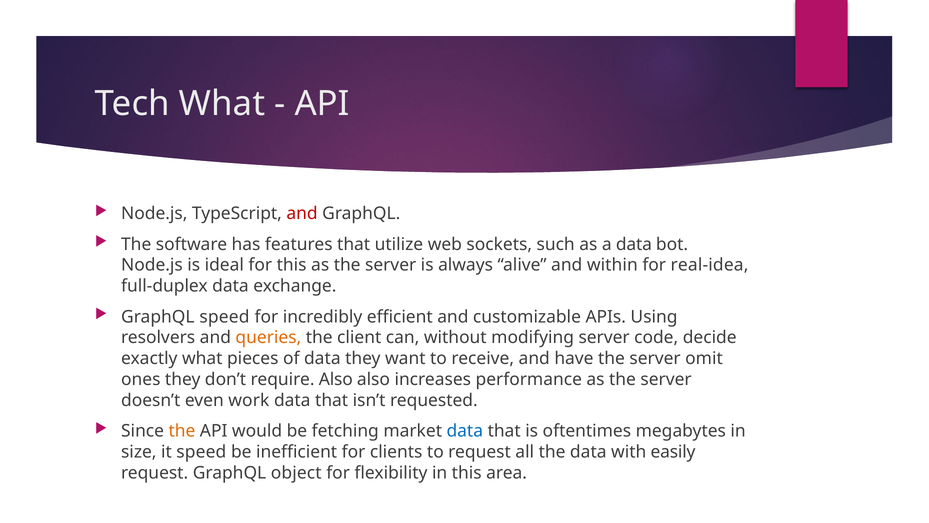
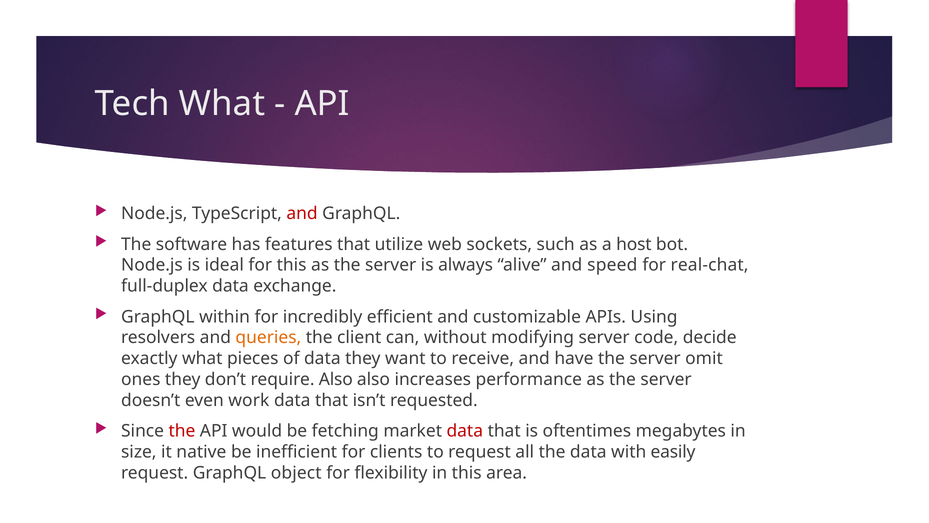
a data: data -> host
within: within -> speed
real-idea: real-idea -> real-chat
GraphQL speed: speed -> within
the at (182, 431) colour: orange -> red
data at (465, 431) colour: blue -> red
it speed: speed -> native
